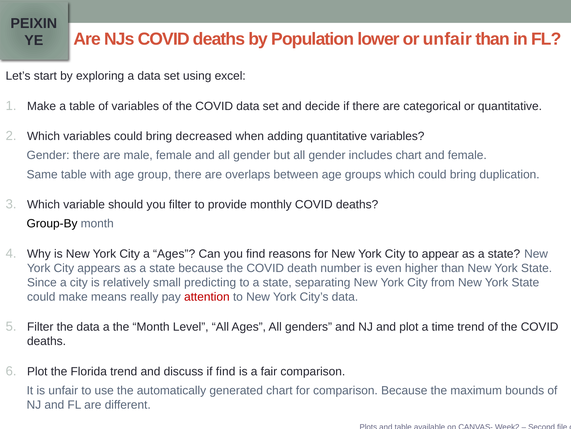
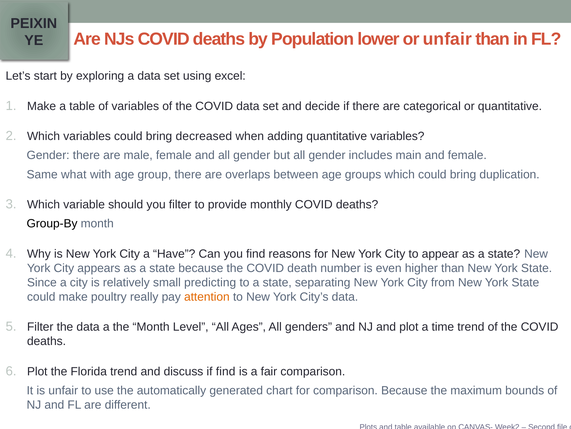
includes chart: chart -> main
Same table: table -> what
a Ages: Ages -> Have
means: means -> poultry
attention colour: red -> orange
